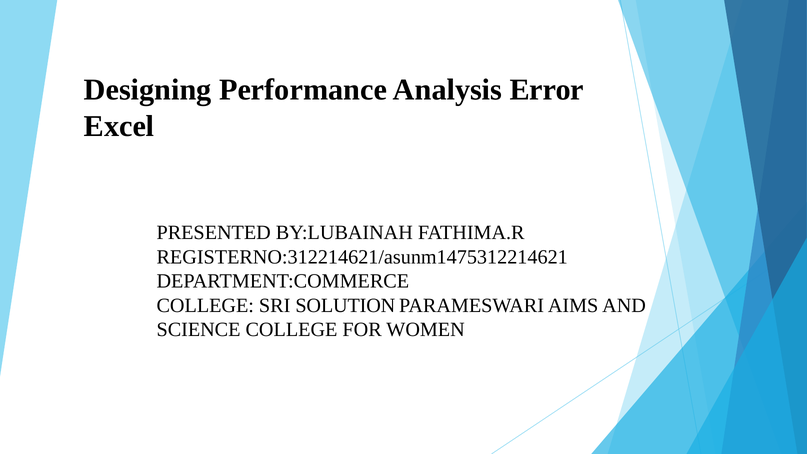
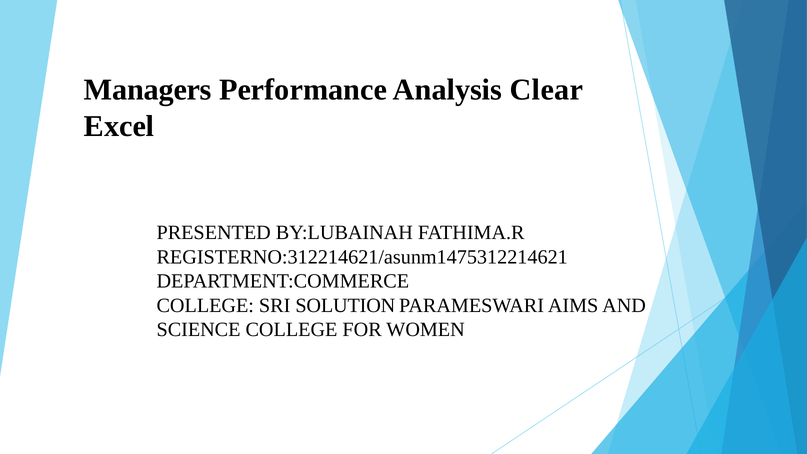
Designing: Designing -> Managers
Error: Error -> Clear
